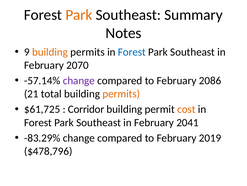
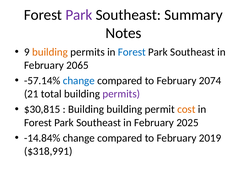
Park at (79, 15) colour: orange -> purple
2070: 2070 -> 2065
change at (79, 80) colour: purple -> blue
2086: 2086 -> 2074
permits at (121, 94) colour: orange -> purple
$61,725: $61,725 -> $30,815
Corridor at (86, 109): Corridor -> Building
2041: 2041 -> 2025
-83.29%: -83.29% -> -14.84%
$478,796: $478,796 -> $318,991
